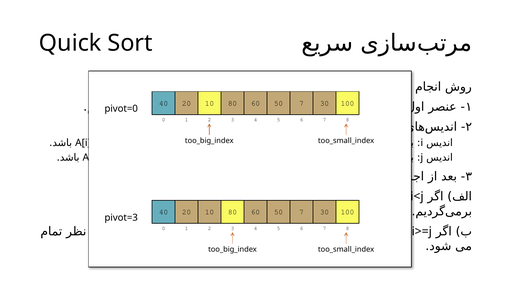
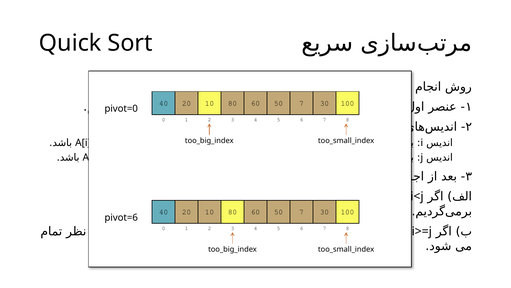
pivot=3: pivot=3 -> pivot=6
